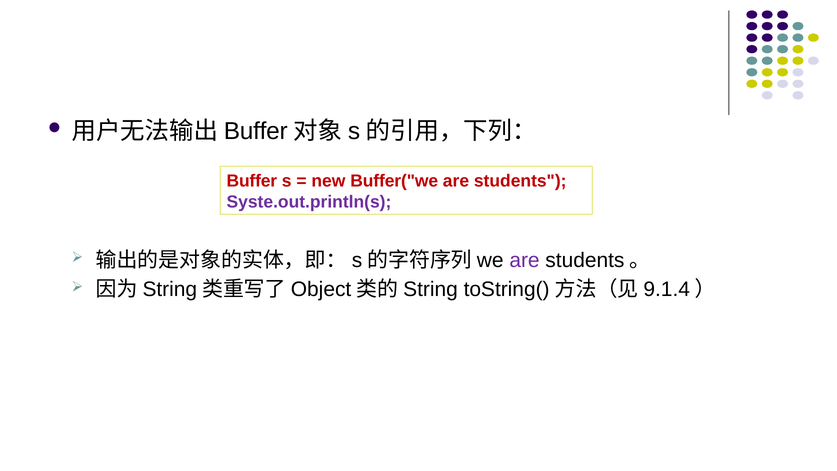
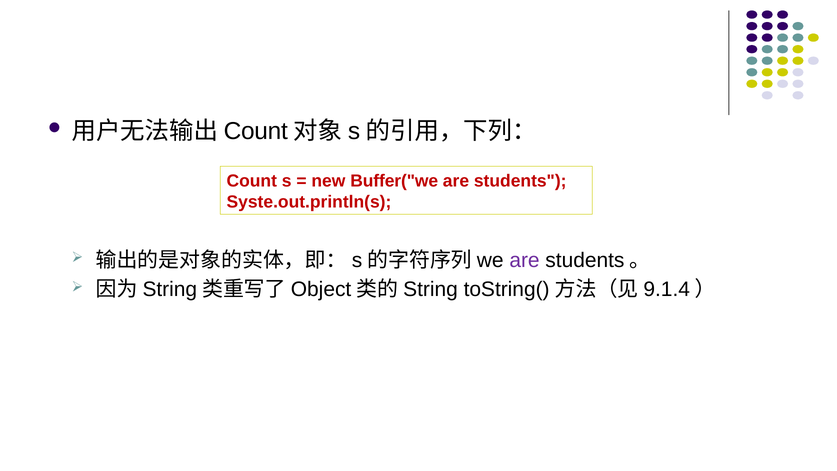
Buffer at (256, 131): Buffer -> Count
Buffer at (252, 181): Buffer -> Count
Syste.out.println(s colour: purple -> red
